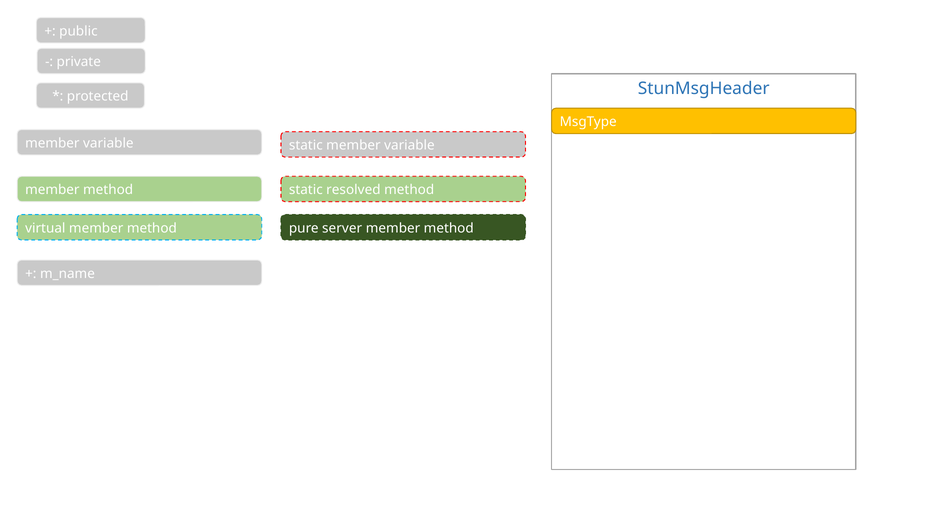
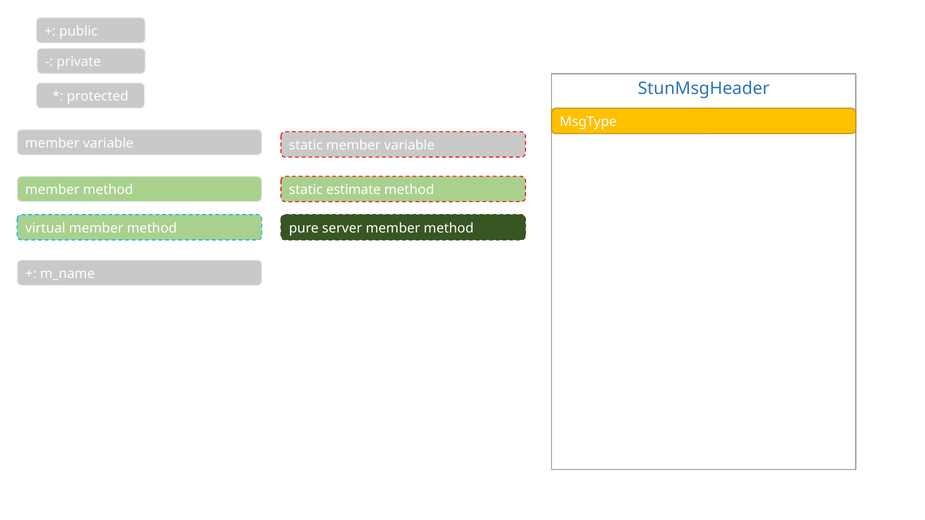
resolved: resolved -> estimate
